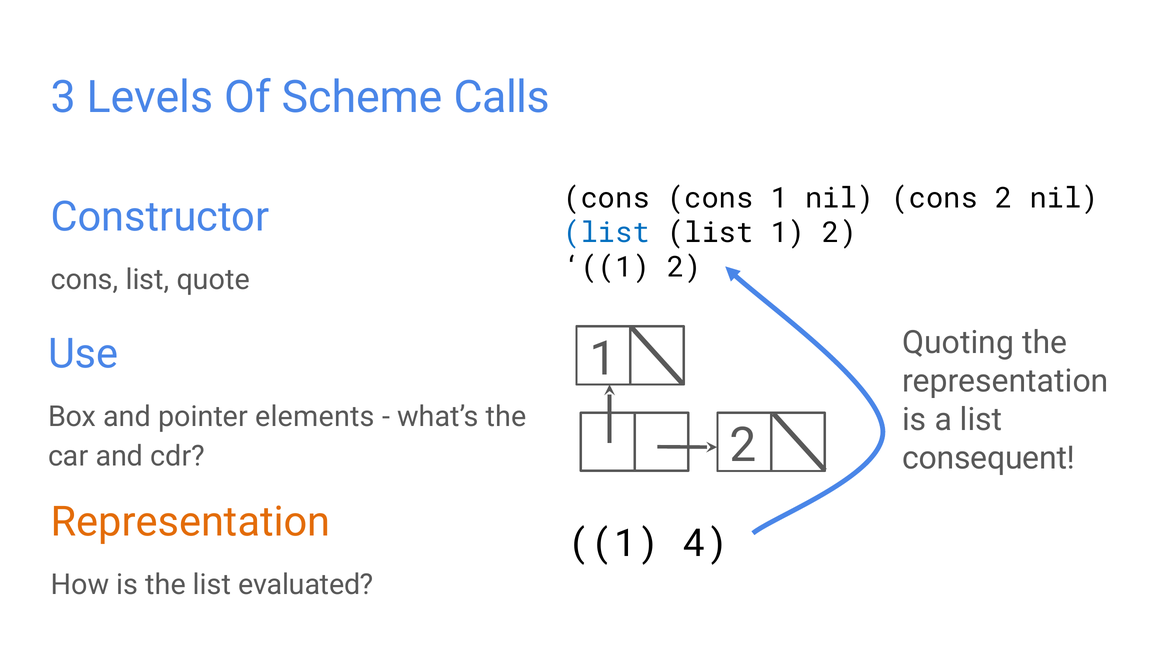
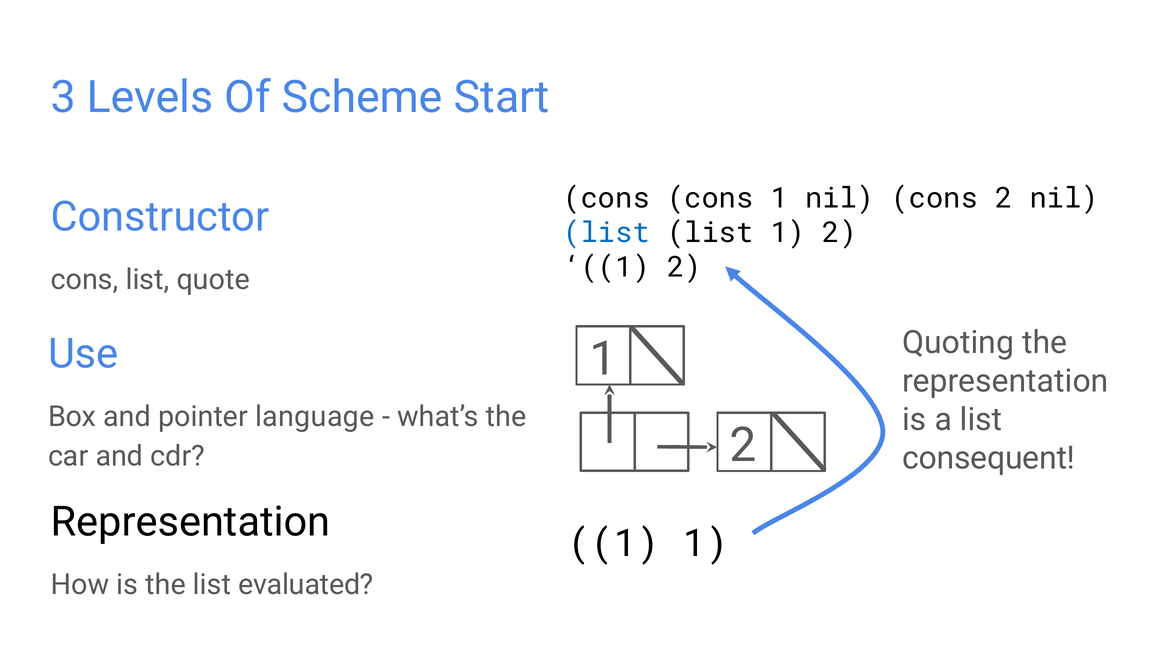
Calls: Calls -> Start
elements: elements -> language
Representation at (191, 522) colour: orange -> black
4 at (706, 543): 4 -> 1
